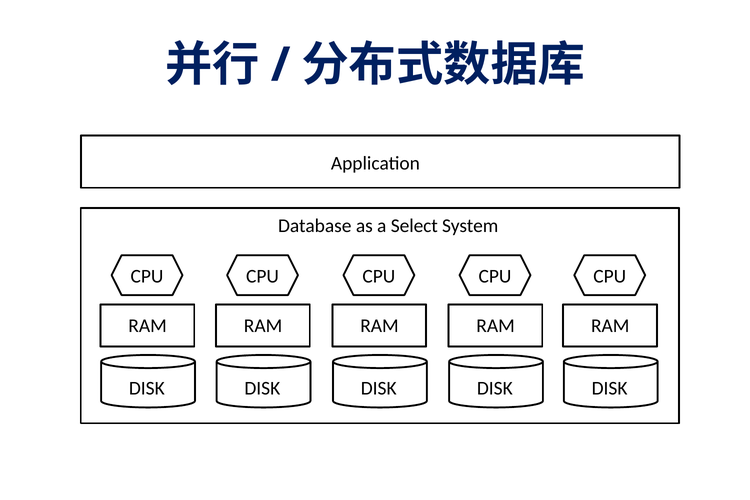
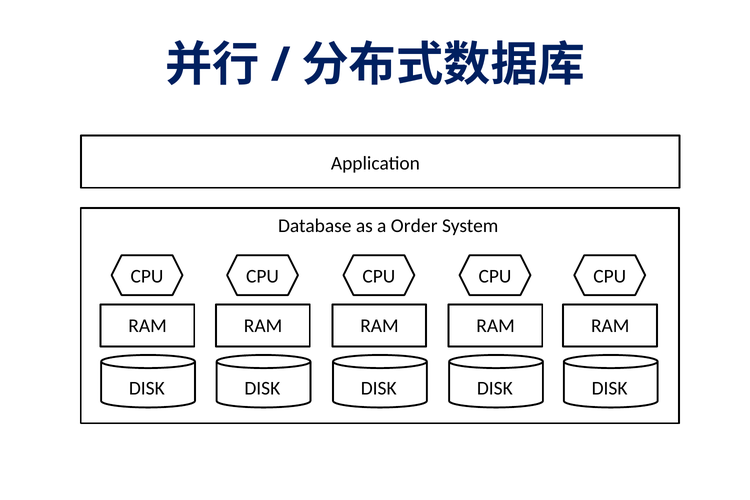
Select: Select -> Order
